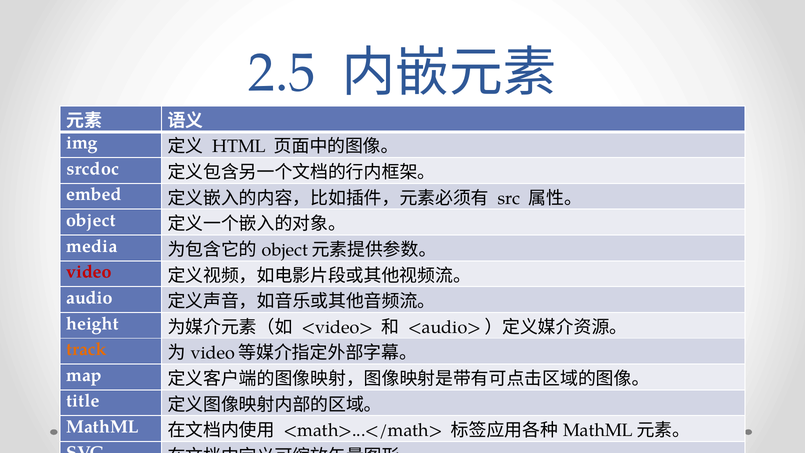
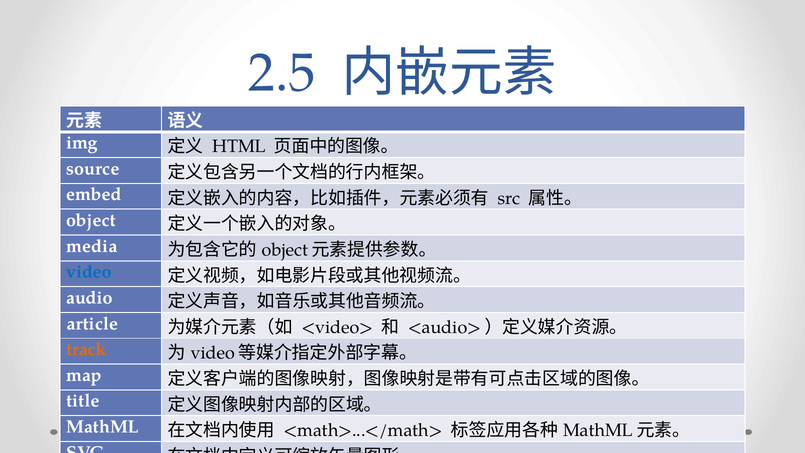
srcdoc: srcdoc -> source
video at (89, 272) colour: red -> blue
height: height -> article
